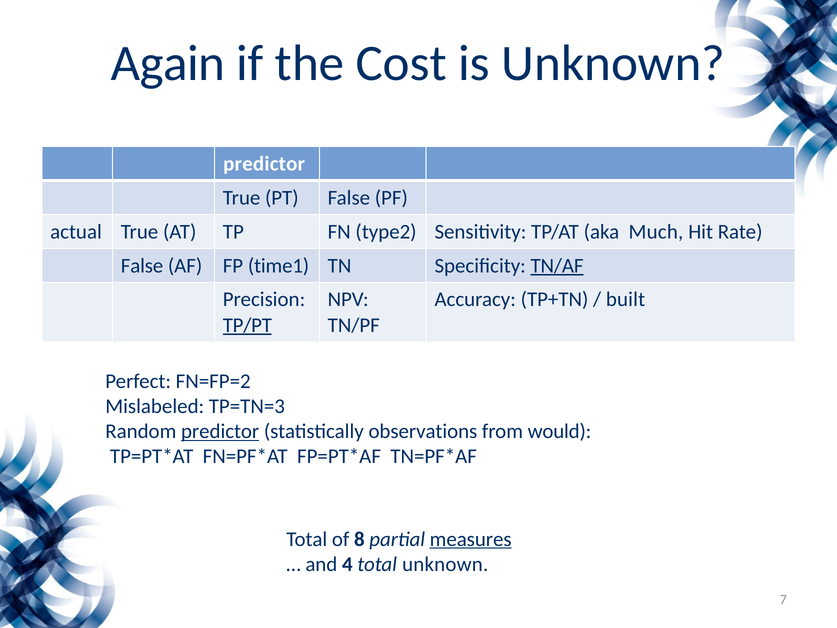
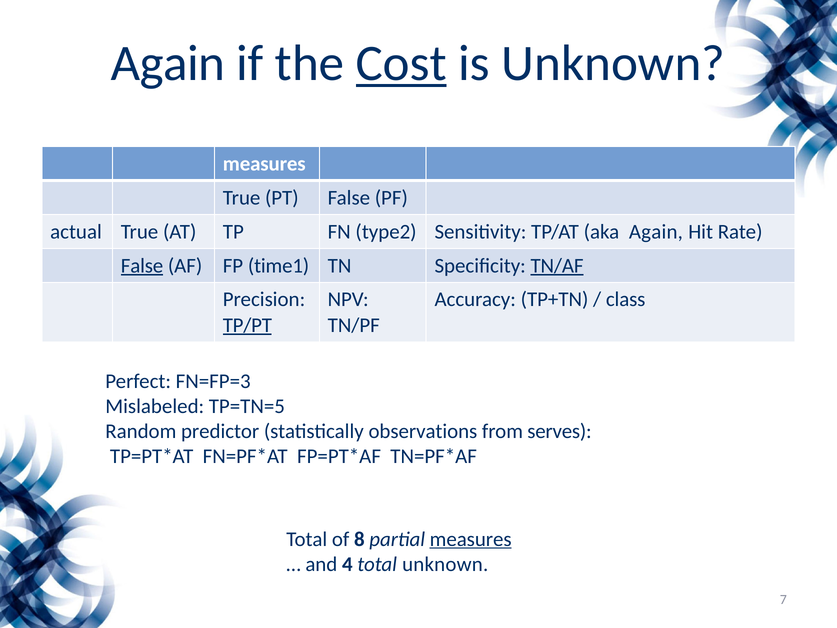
Cost underline: none -> present
predictor at (264, 164): predictor -> measures
aka Much: Much -> Again
False at (142, 266) underline: none -> present
built: built -> class
FN=FP=2: FN=FP=2 -> FN=FP=3
TP=TN=3: TP=TN=3 -> TP=TN=5
predictor at (220, 431) underline: present -> none
would: would -> serves
